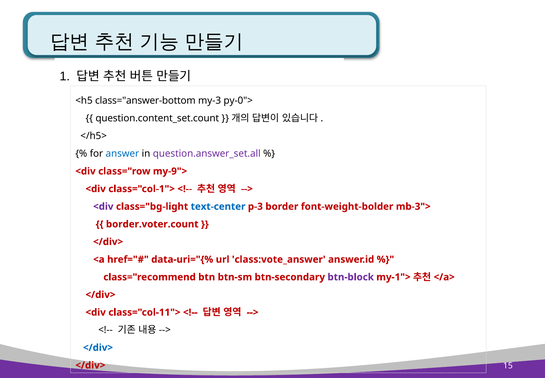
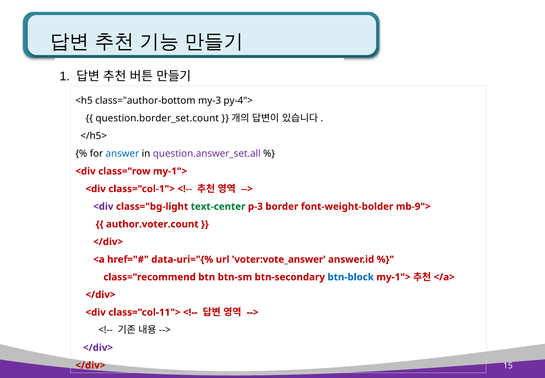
class="answer-bottom: class="answer-bottom -> class="author-bottom
py-0">: py-0"> -> py-4">
question.content_set.count: question.content_set.count -> question.border_set.count
class="row my-9">: my-9"> -> my-1">
text-center colour: blue -> green
mb-3">: mb-3"> -> mb-9">
border.voter.count: border.voter.count -> author.voter.count
class:vote_answer: class:vote_answer -> voter:vote_answer
btn-block colour: purple -> blue
</div> at (98, 347) colour: blue -> purple
